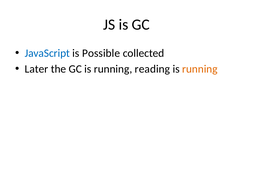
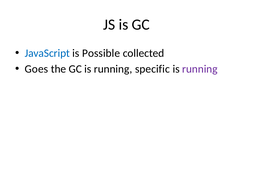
Later: Later -> Goes
reading: reading -> specific
running at (200, 69) colour: orange -> purple
